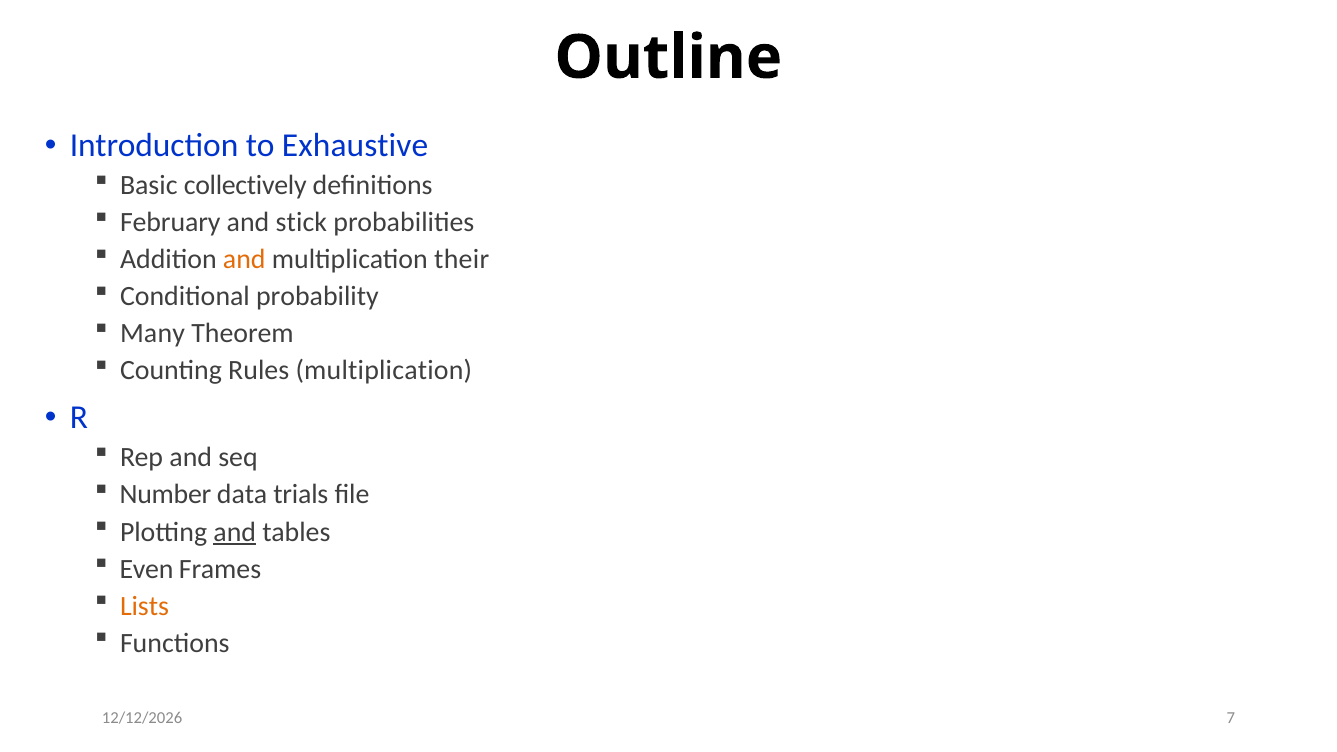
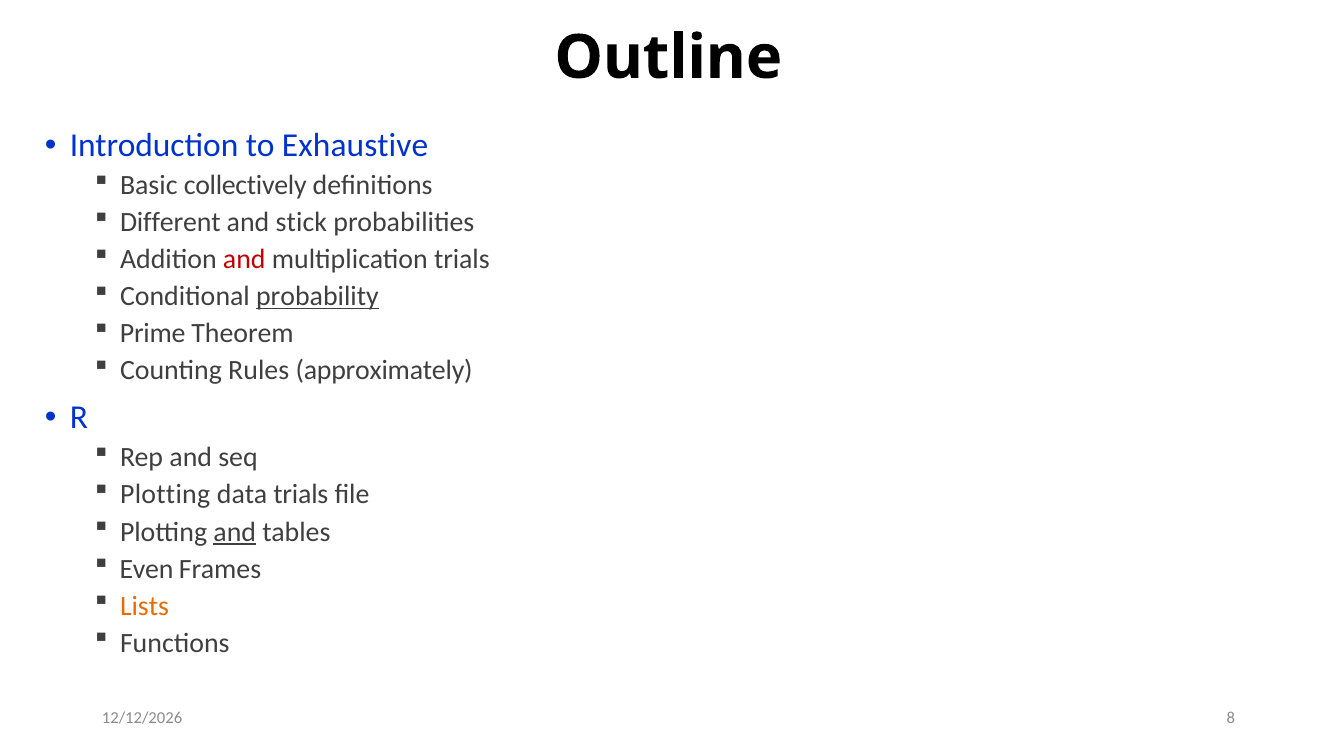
February: February -> Different
and at (244, 260) colour: orange -> red
multiplication their: their -> trials
probability underline: none -> present
Many: Many -> Prime
Rules multiplication: multiplication -> approximately
Number at (165, 495): Number -> Plotting
7: 7 -> 8
